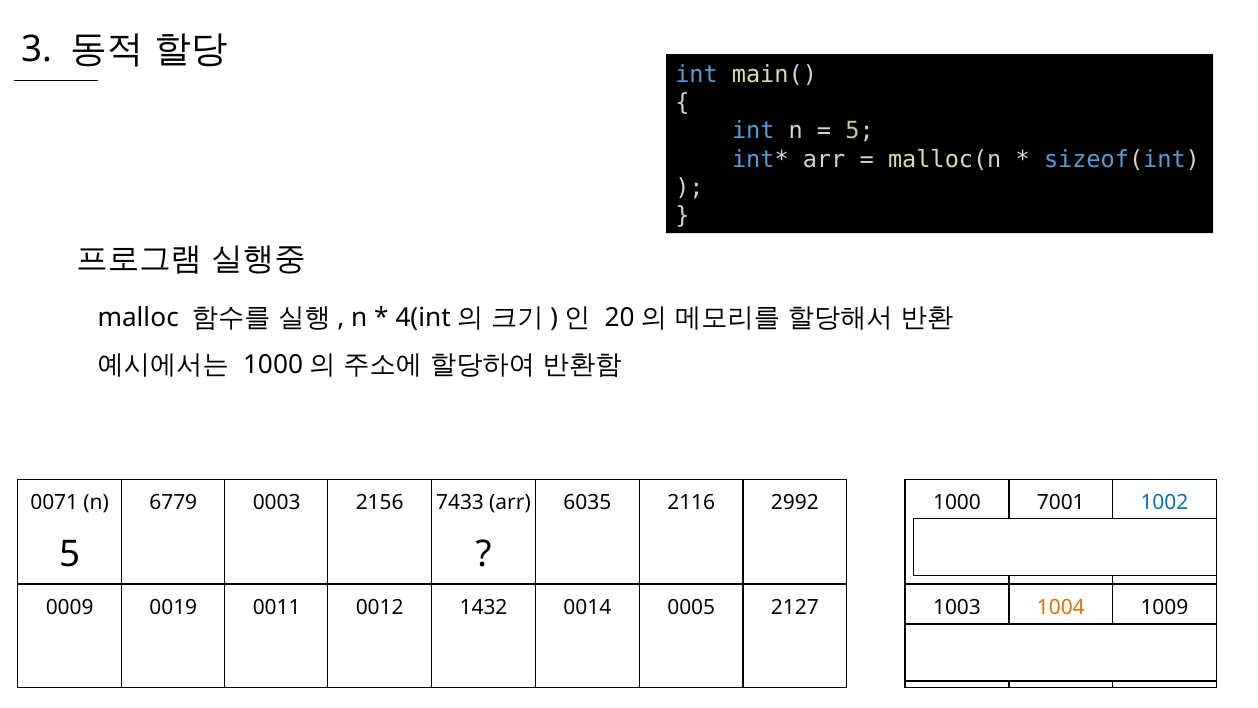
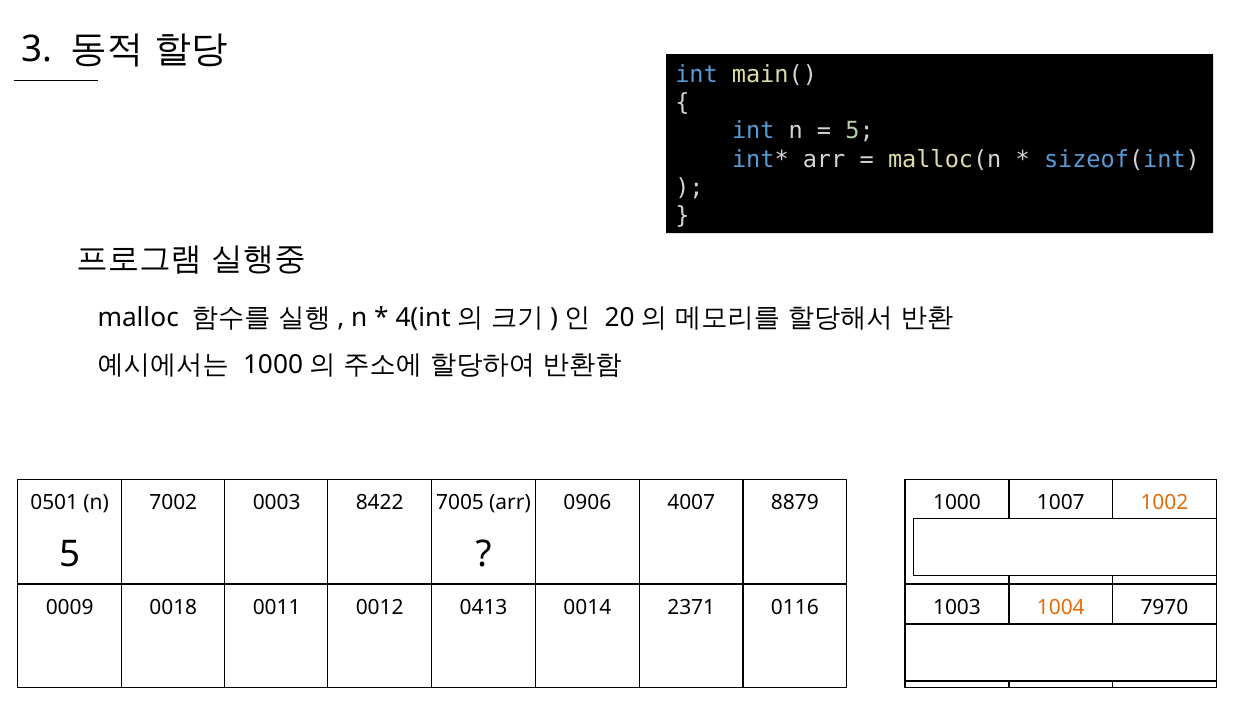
0071: 0071 -> 0501
6779: 6779 -> 7002
2156: 2156 -> 8422
7433: 7433 -> 7005
6035: 6035 -> 0906
2116: 2116 -> 4007
2992: 2992 -> 8879
7001: 7001 -> 1007
1002 colour: blue -> orange
0019: 0019 -> 0018
1432: 1432 -> 0413
0005: 0005 -> 2371
2127: 2127 -> 0116
1009: 1009 -> 7970
